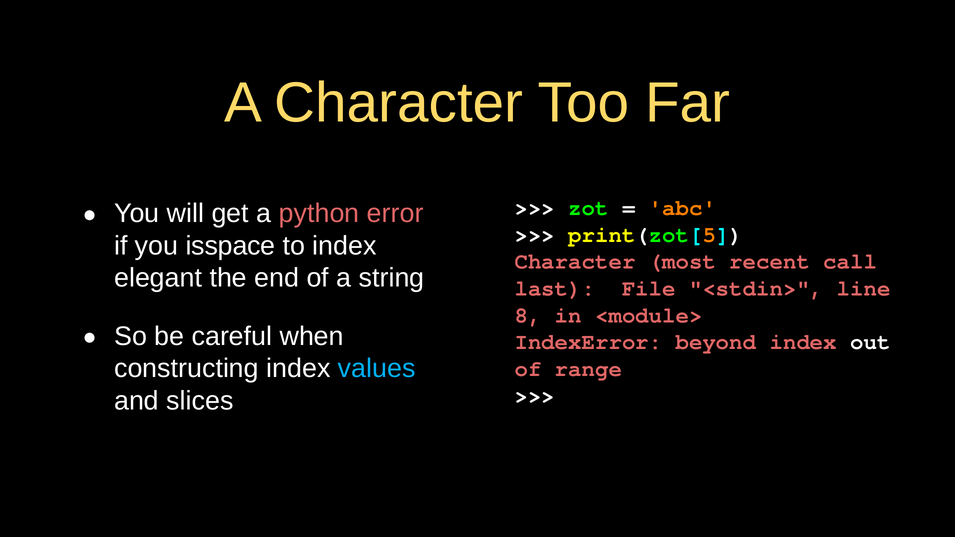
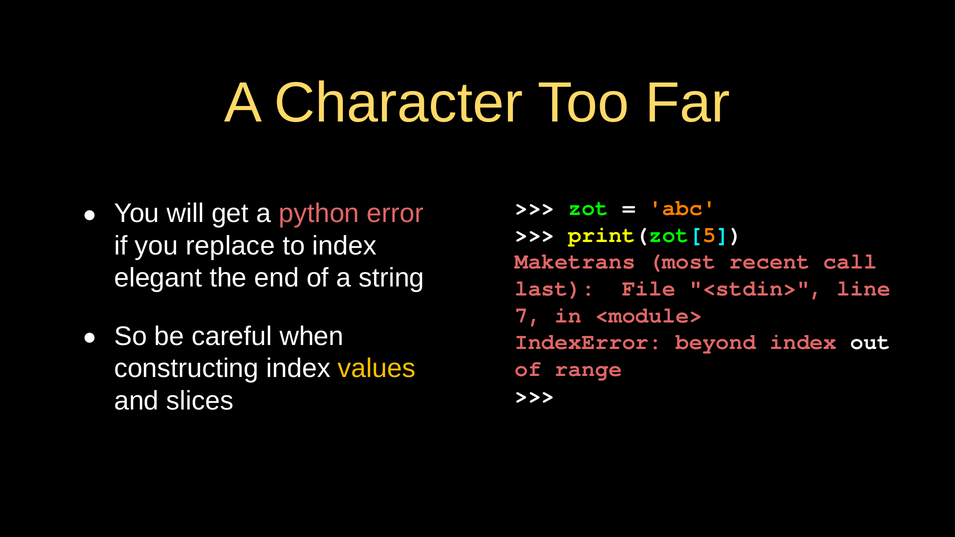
isspace: isspace -> replace
Character at (575, 262): Character -> Maketrans
8: 8 -> 7
values colour: light blue -> yellow
